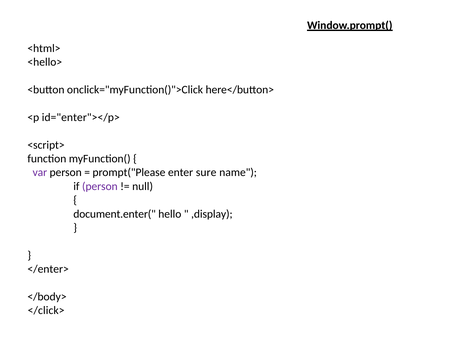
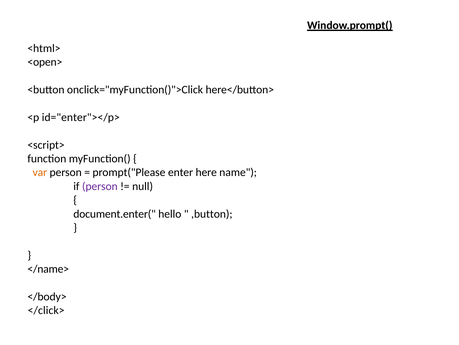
<hello>: <hello> -> <open>
var colour: purple -> orange
sure: sure -> here
,display: ,display -> ,button
</enter>: </enter> -> </name>
